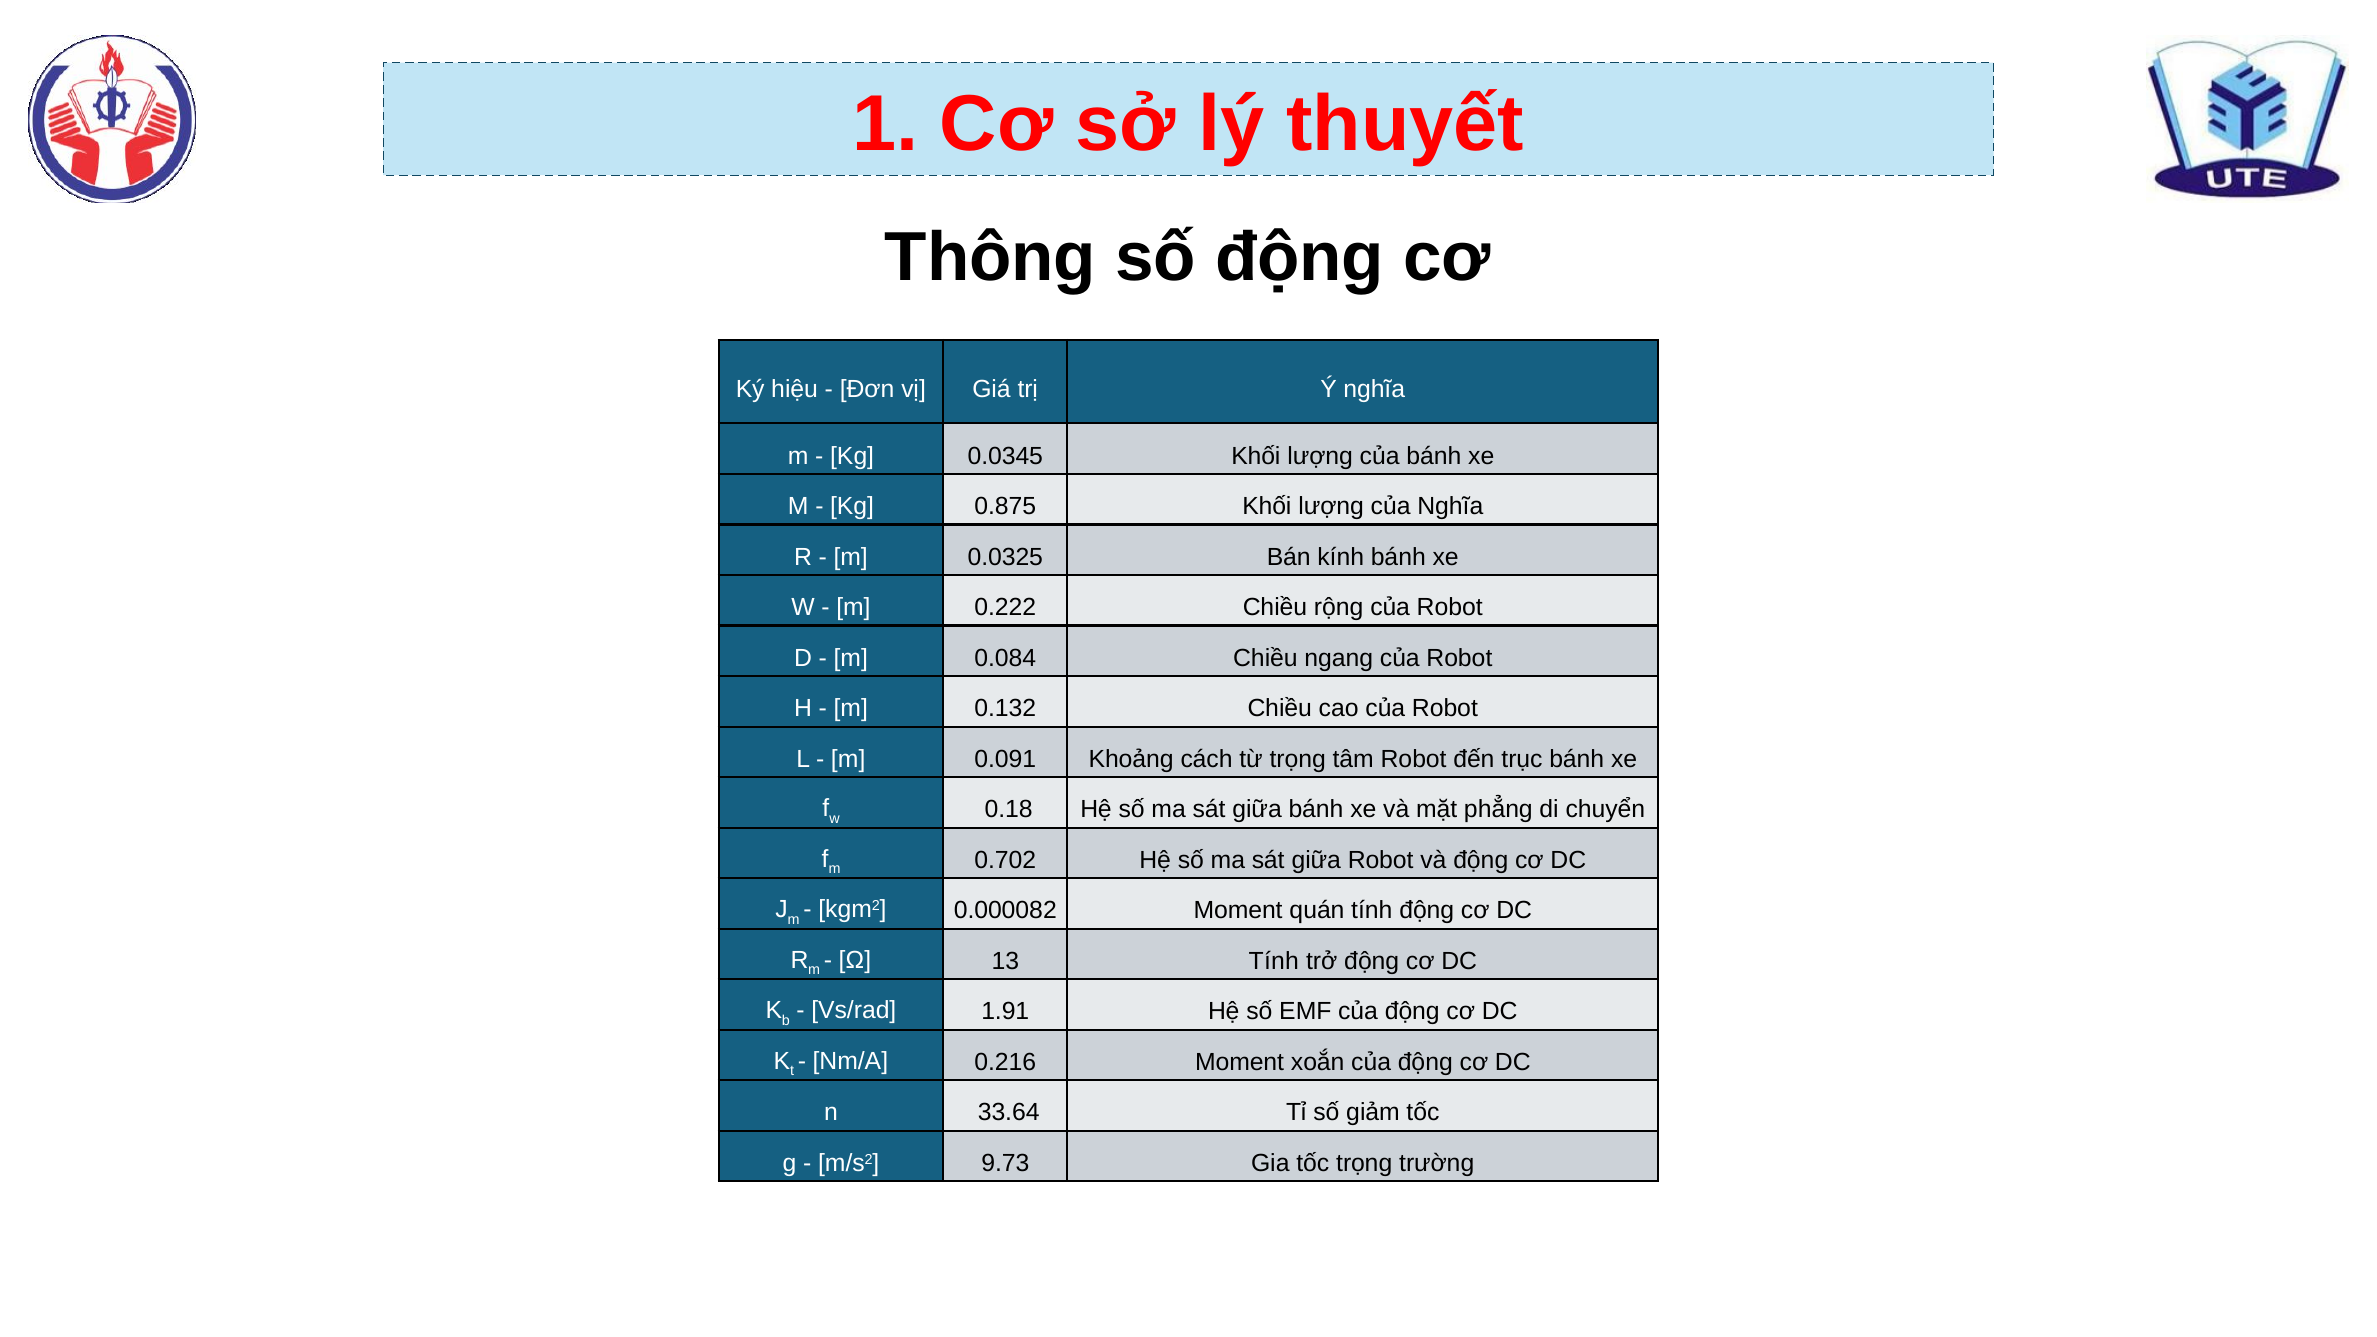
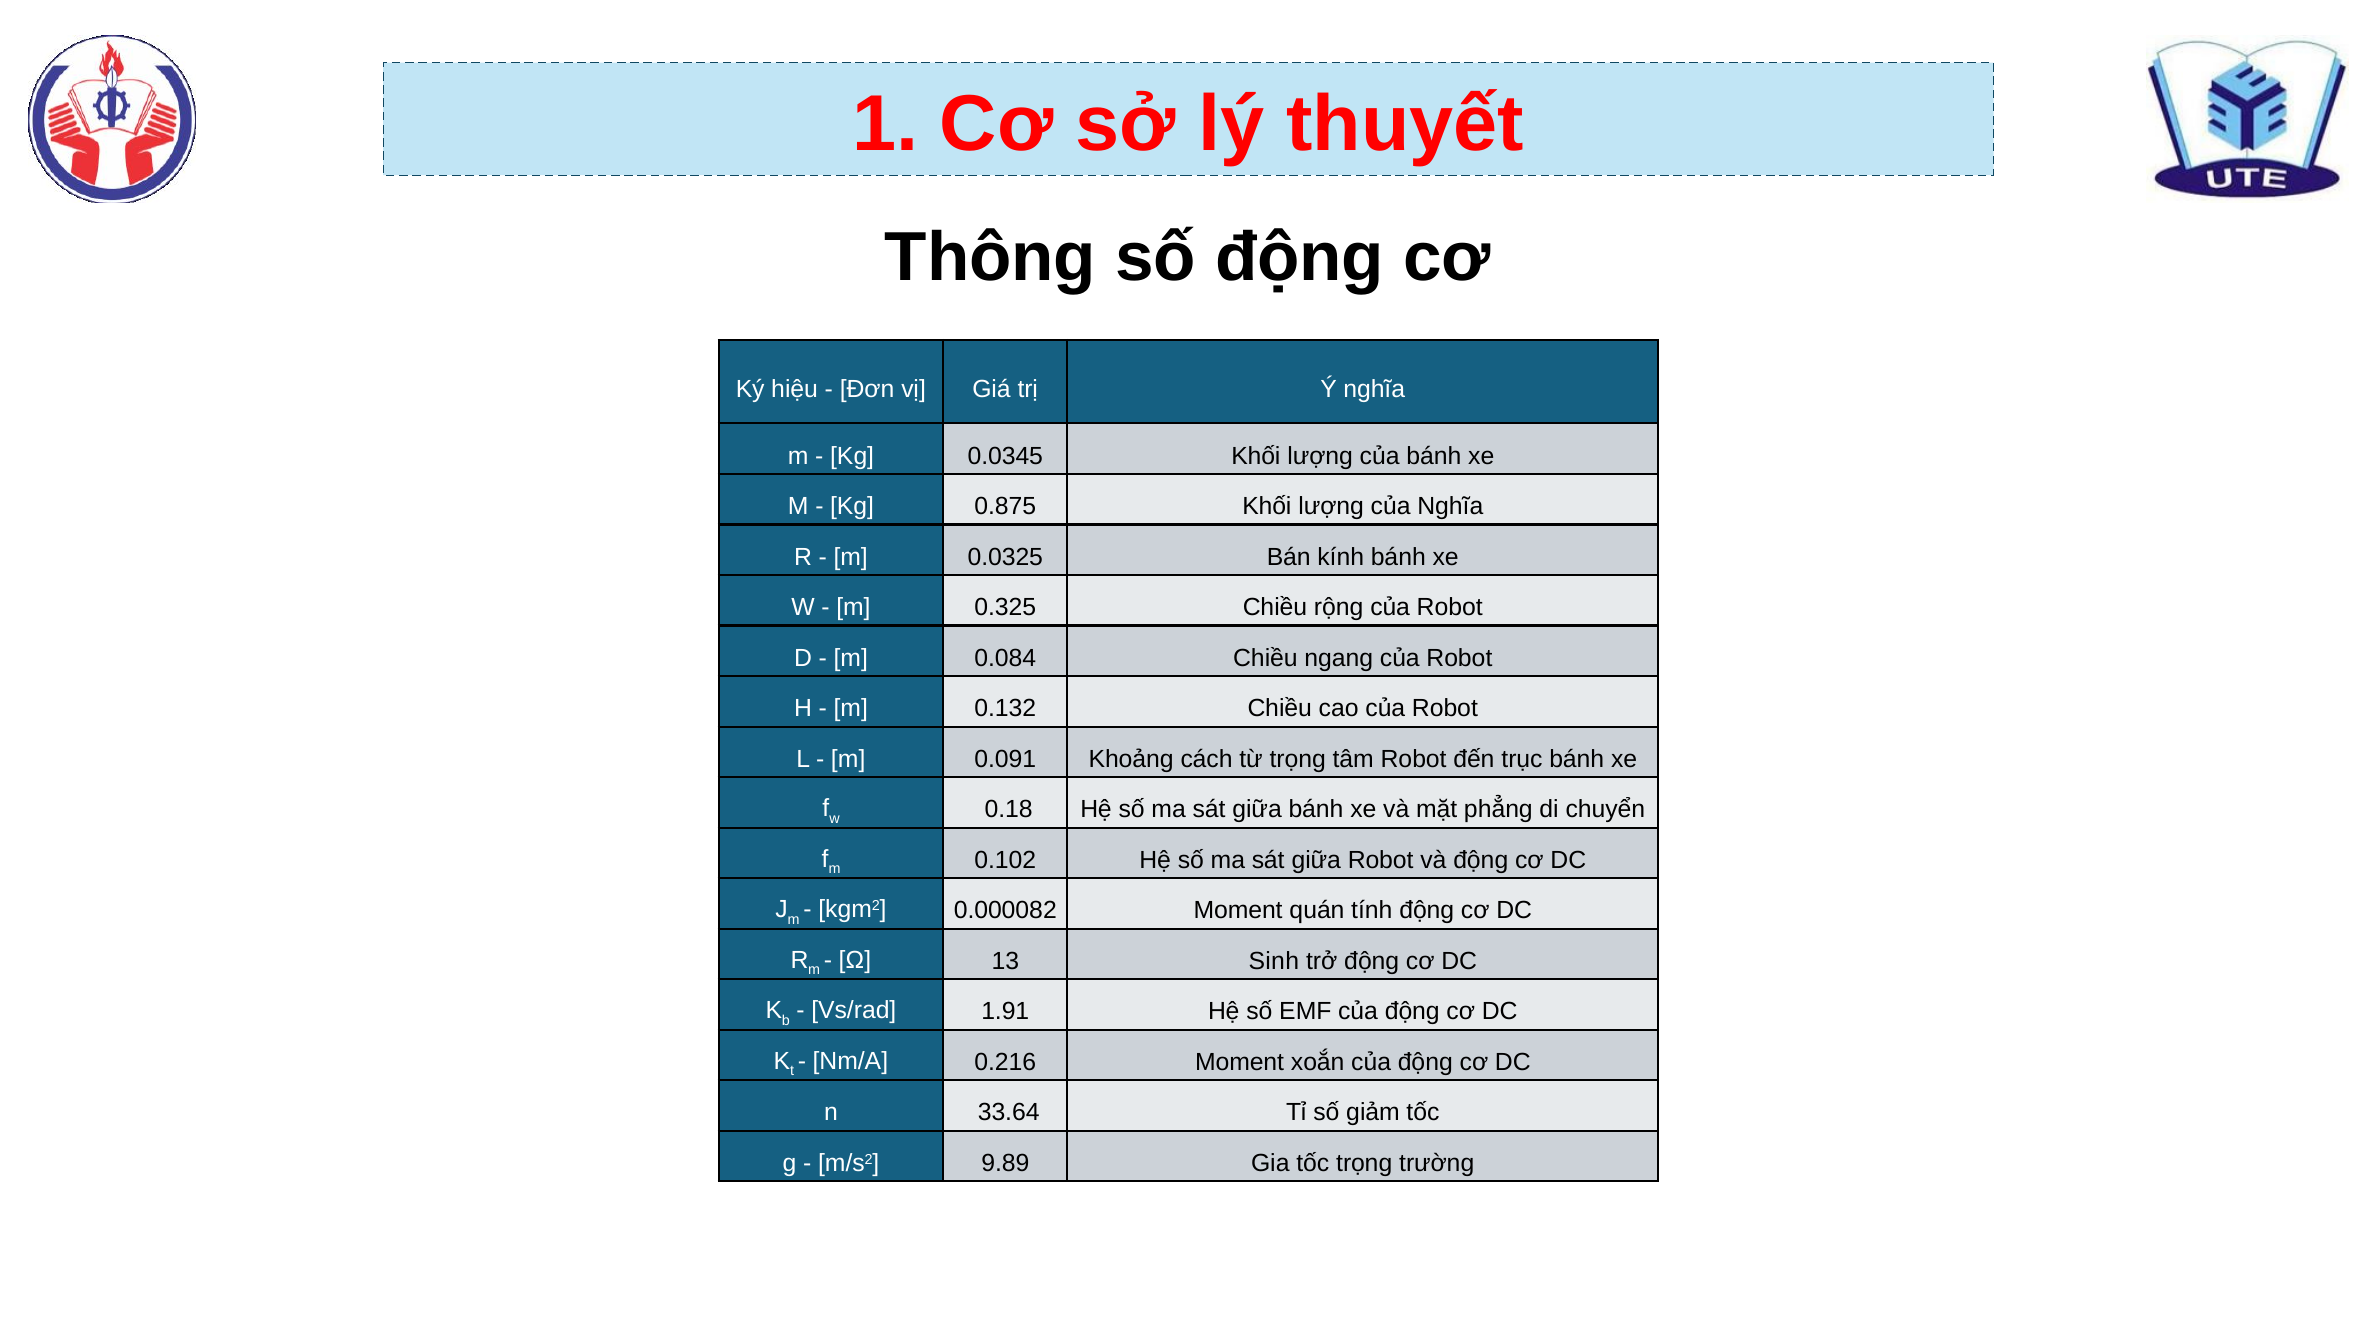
0.222: 0.222 -> 0.325
0.702: 0.702 -> 0.102
13 Tính: Tính -> Sinh
9.73: 9.73 -> 9.89
